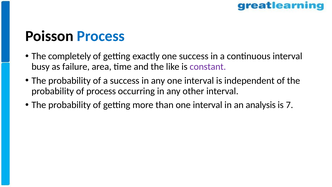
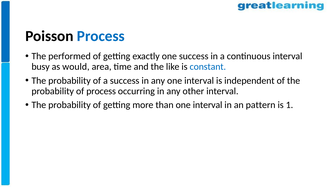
completely: completely -> performed
failure: failure -> would
constant colour: purple -> blue
analysis: analysis -> pattern
7: 7 -> 1
